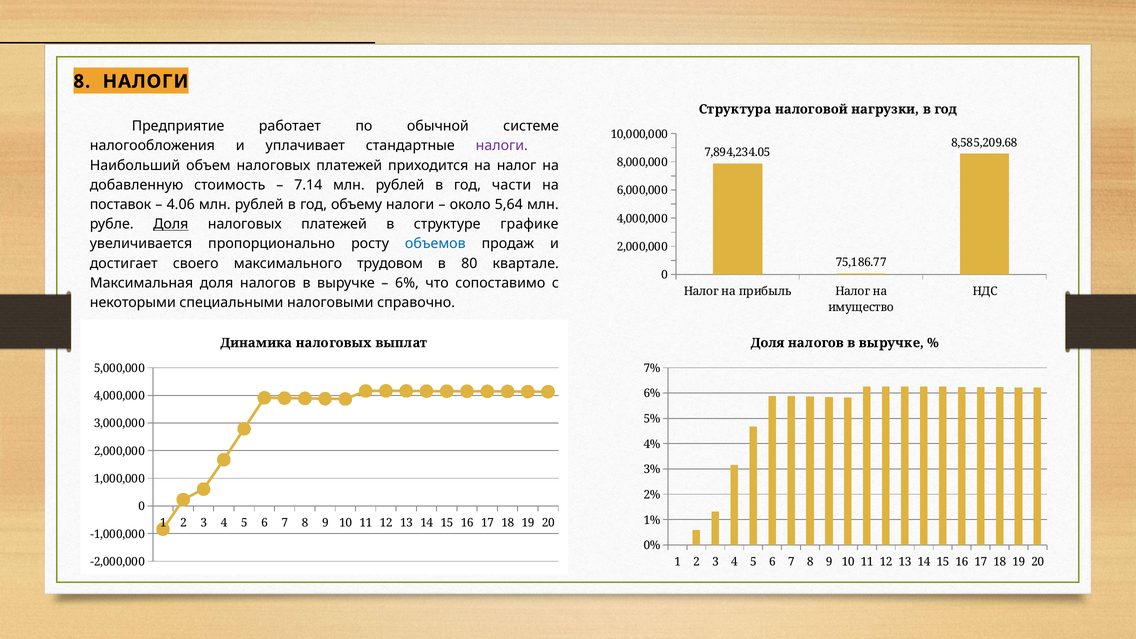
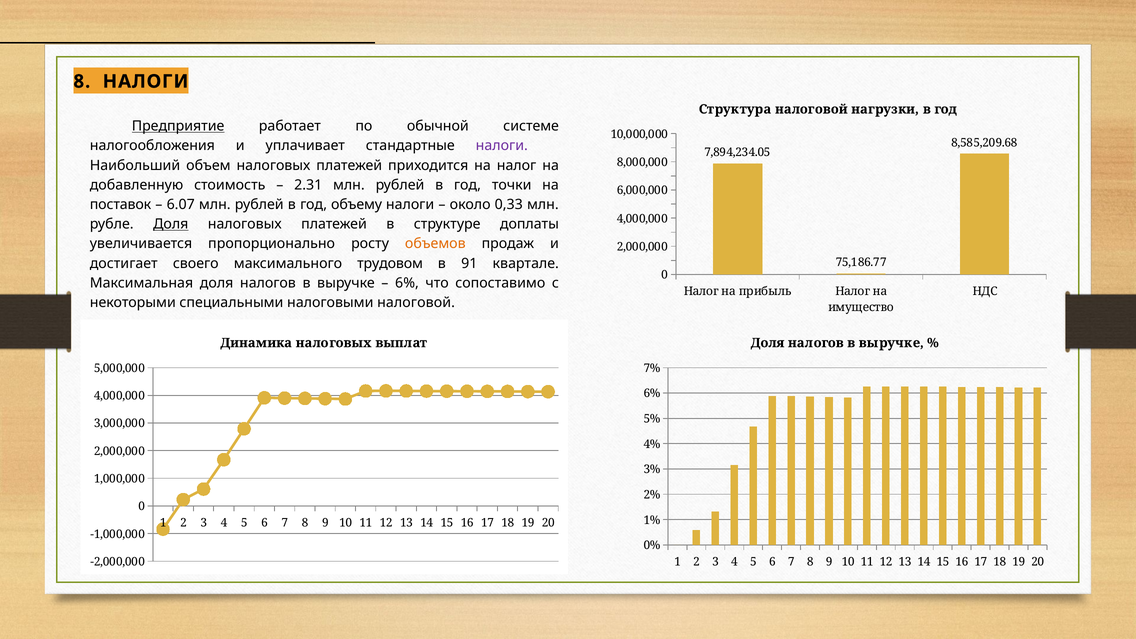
Предприятие underline: none -> present
7.14: 7.14 -> 2.31
части: части -> точки
4.06: 4.06 -> 6.07
5,64: 5,64 -> 0,33
графике: графике -> доплаты
объемов colour: blue -> orange
80: 80 -> 91
налоговыми справочно: справочно -> налоговой
